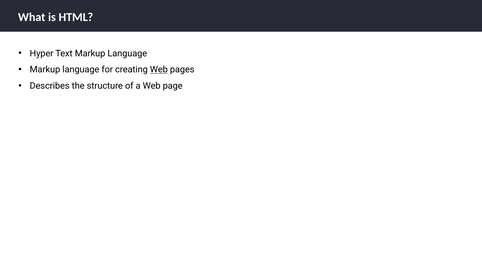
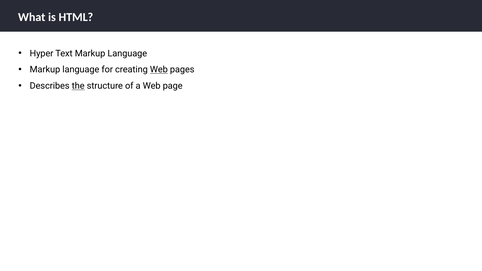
the underline: none -> present
